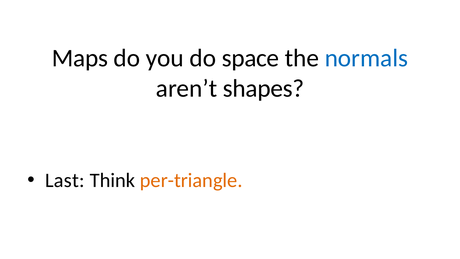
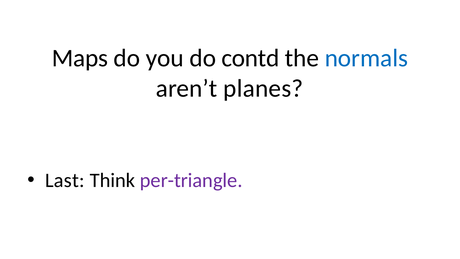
space: space -> contd
shapes: shapes -> planes
per-triangle colour: orange -> purple
